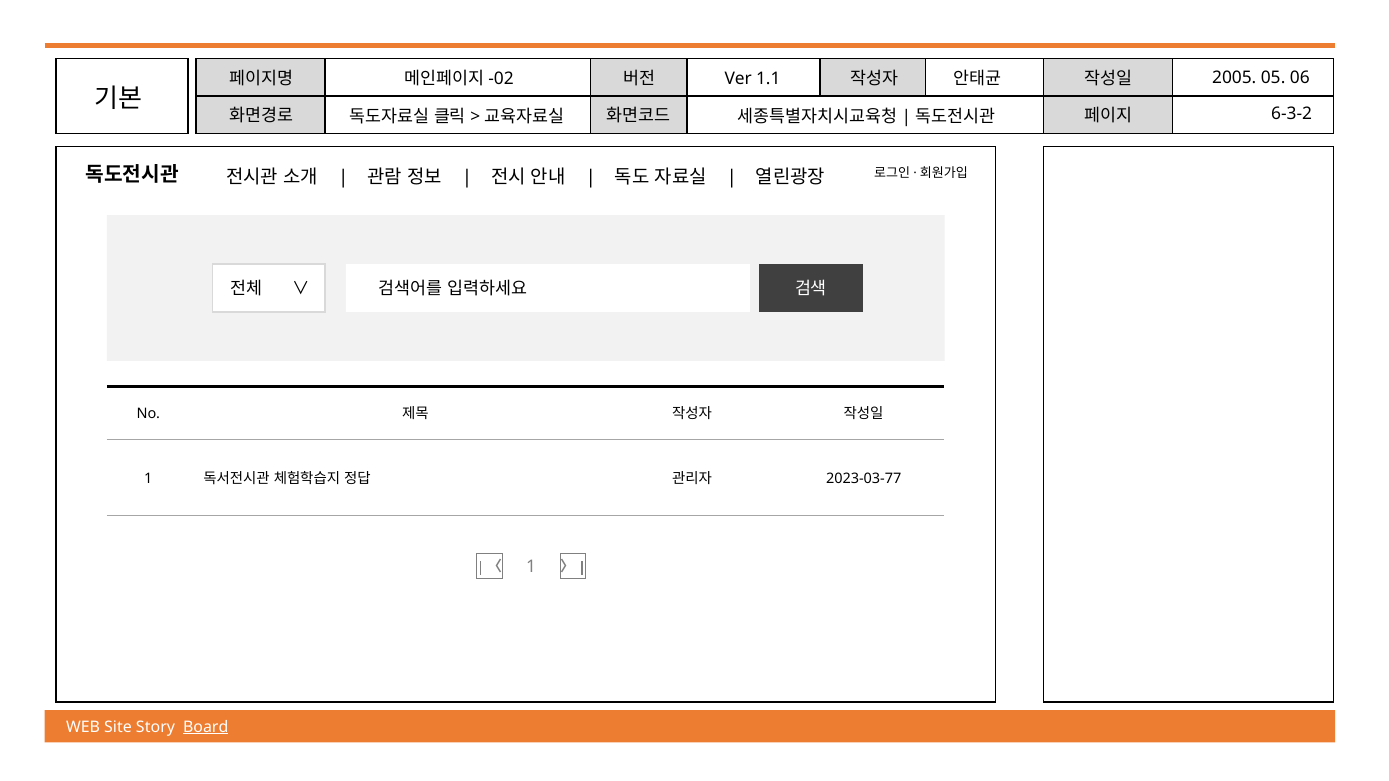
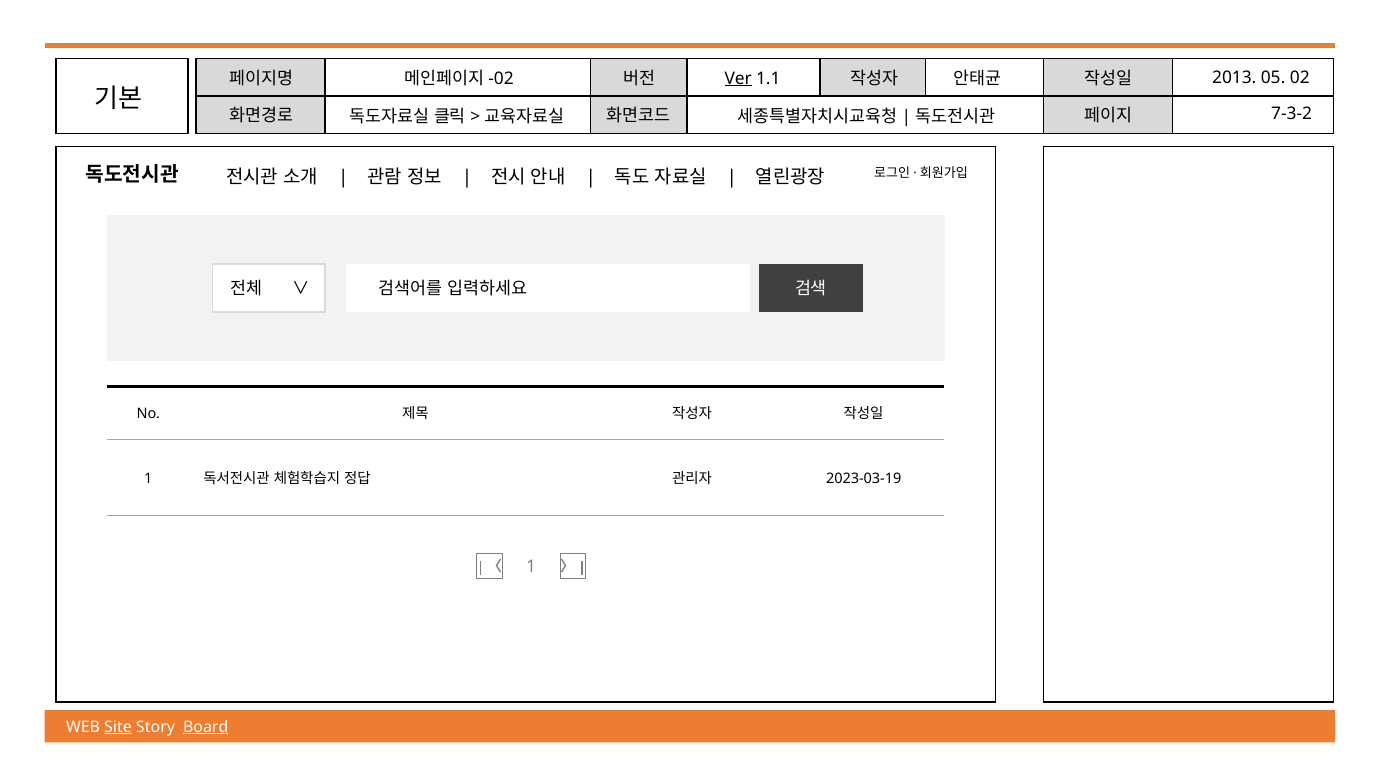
Ver underline: none -> present
2005: 2005 -> 2013
06: 06 -> 02
6-3-2: 6-3-2 -> 7-3-2
2023-03-77: 2023-03-77 -> 2023-03-19
Site underline: none -> present
